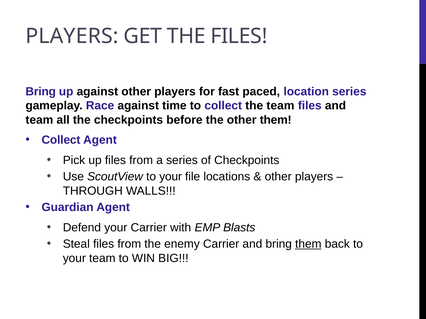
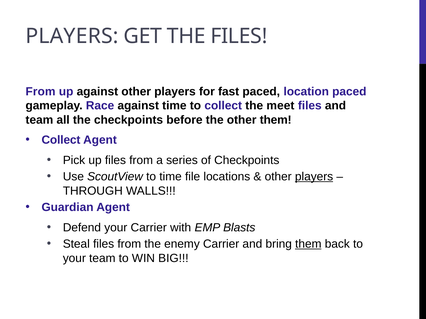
Bring at (41, 92): Bring -> From
location series: series -> paced
the team: team -> meet
ScoutView to your: your -> time
players at (314, 177) underline: none -> present
